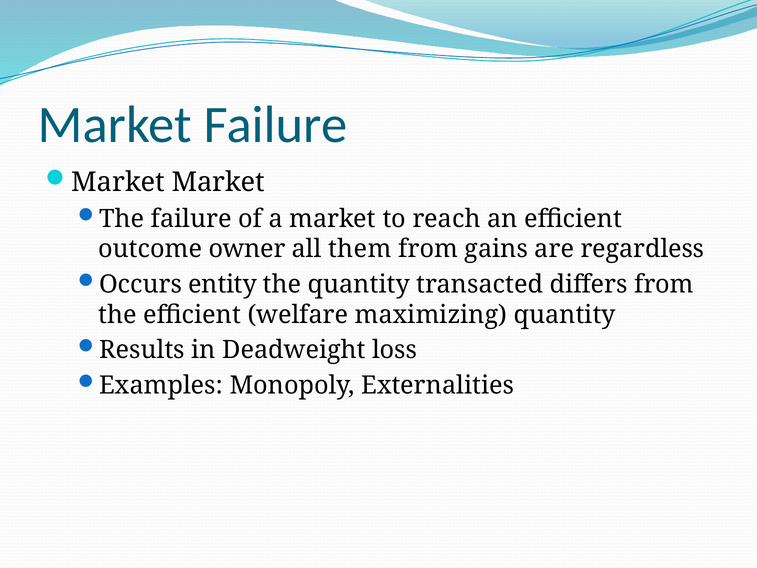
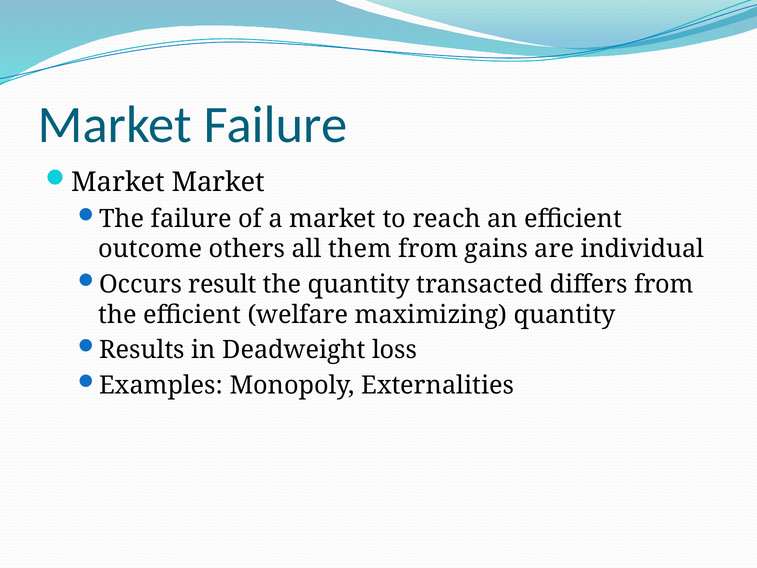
owner: owner -> others
regardless: regardless -> individual
entity: entity -> result
